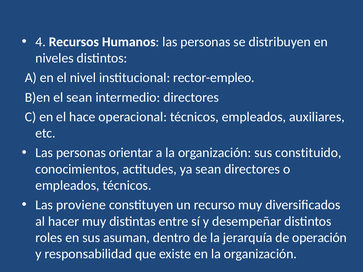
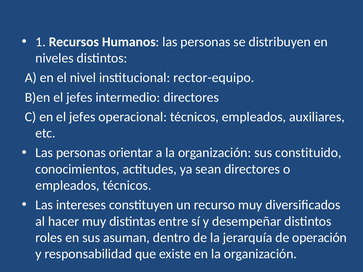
4: 4 -> 1
rector-empleo: rector-empleo -> rector-equipo
B)en el sean: sean -> jefes
en el hace: hace -> jefes
proviene: proviene -> intereses
